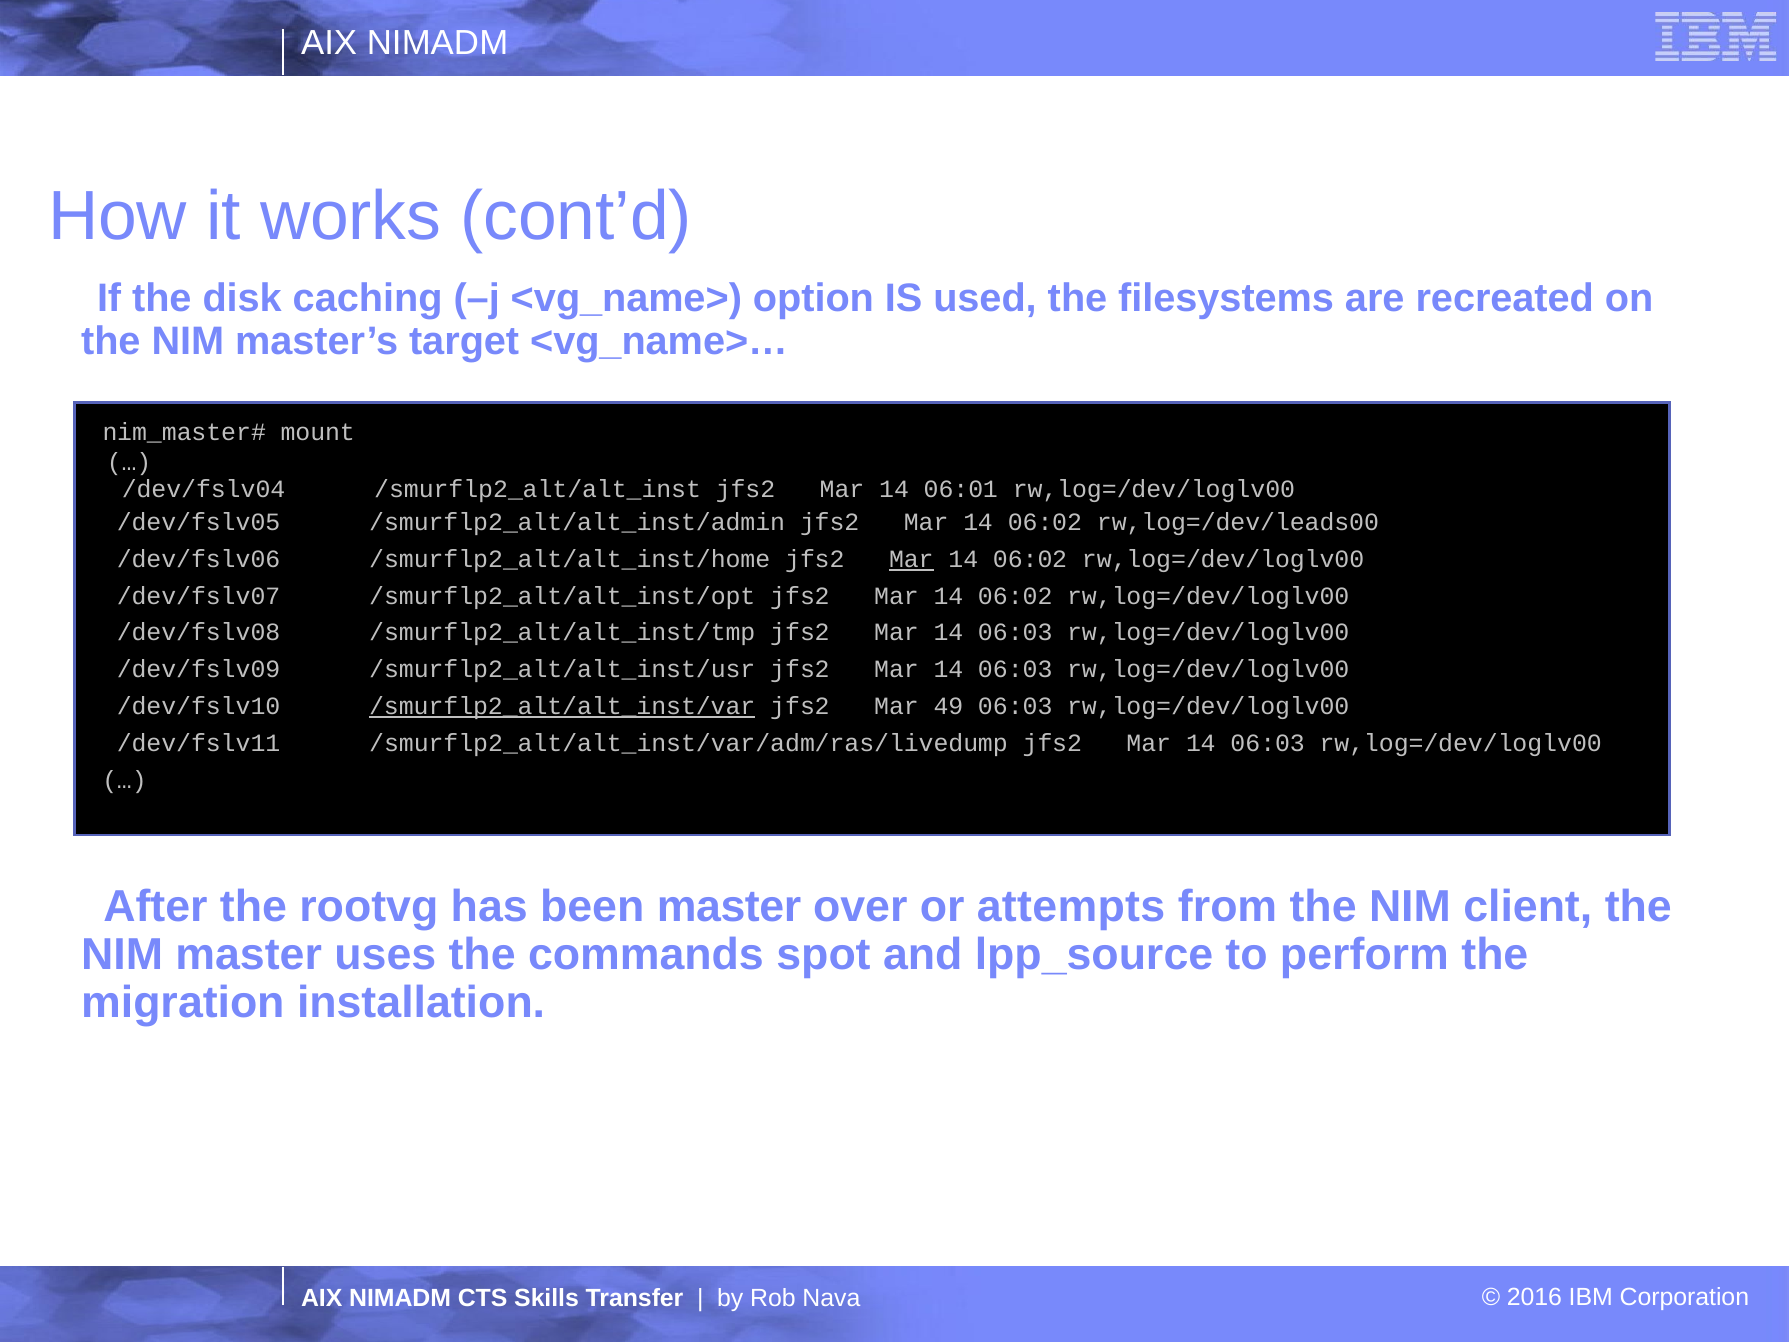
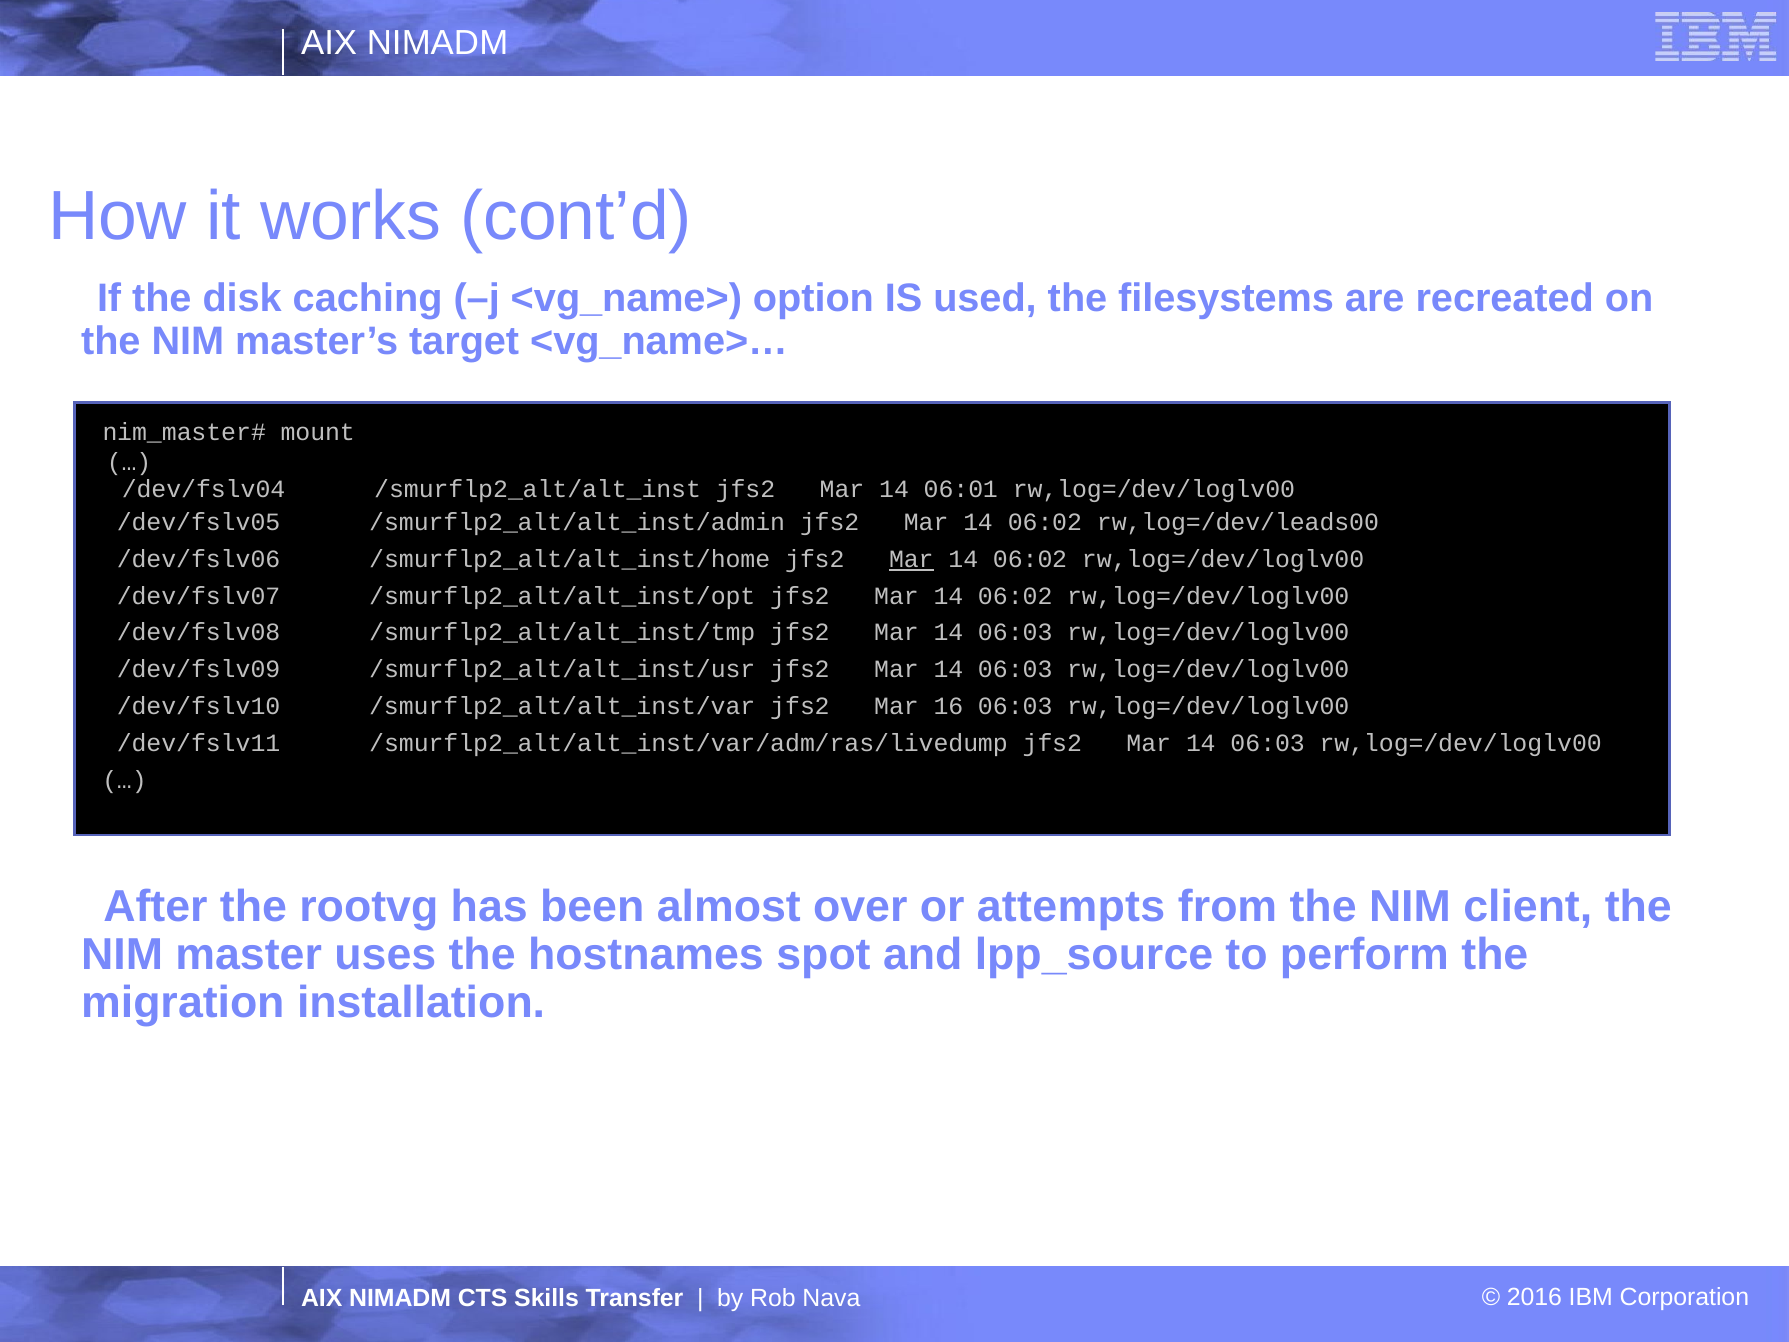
/smurflp2_alt/alt_inst/var underline: present -> none
49: 49 -> 16
been master: master -> almost
commands: commands -> hostnames
